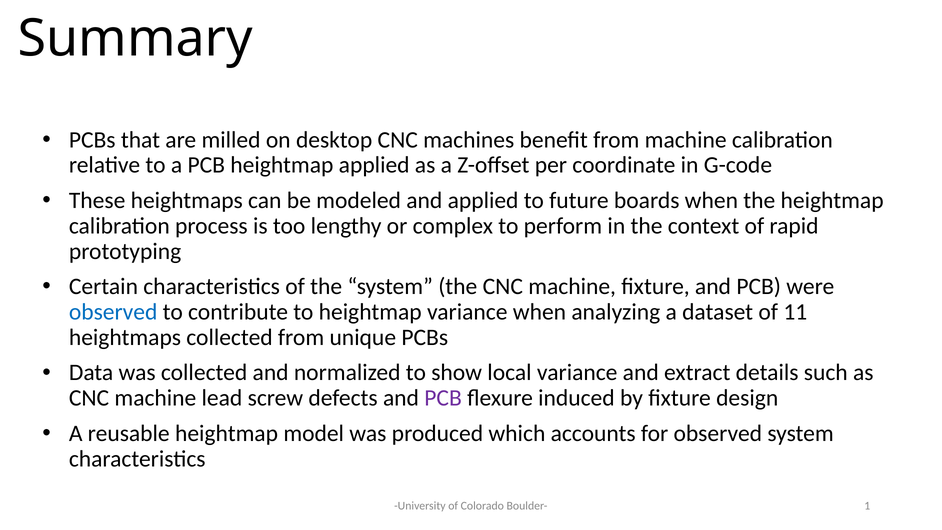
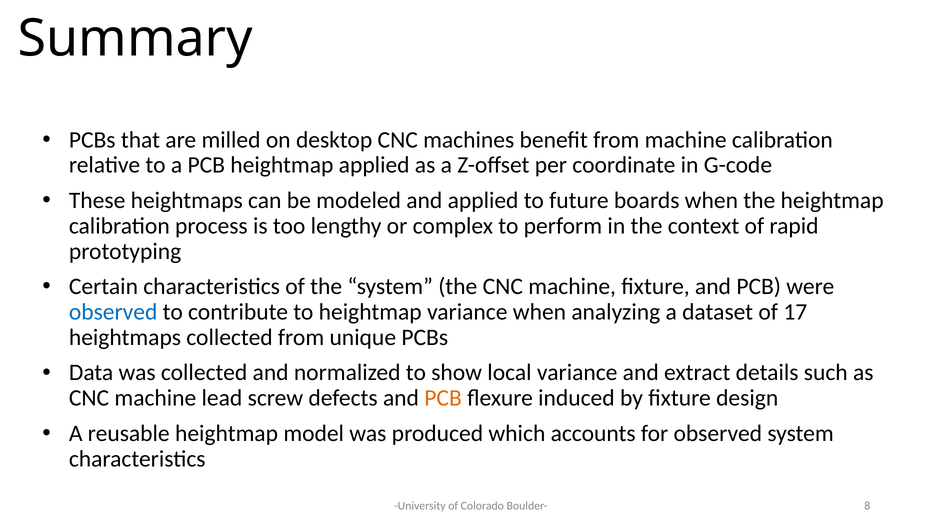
11: 11 -> 17
PCB at (443, 398) colour: purple -> orange
1: 1 -> 8
